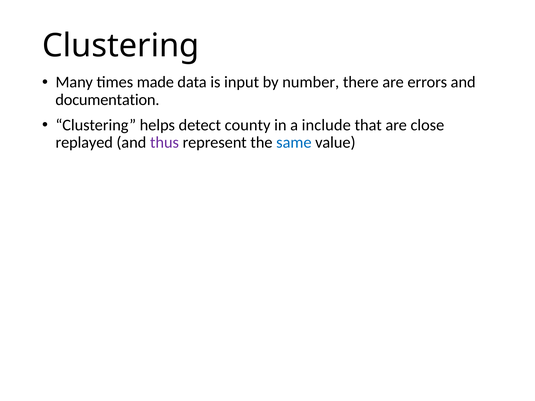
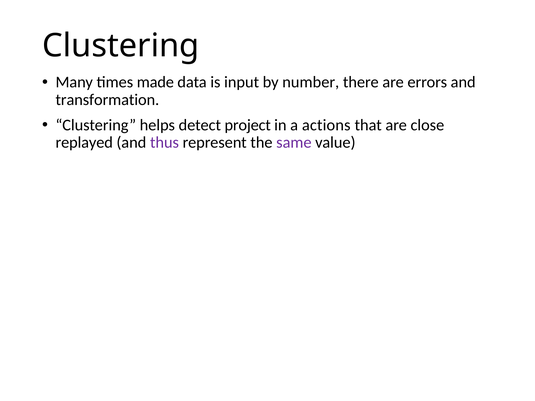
documentation: documentation -> transformation
county: county -> project
include: include -> actions
same colour: blue -> purple
